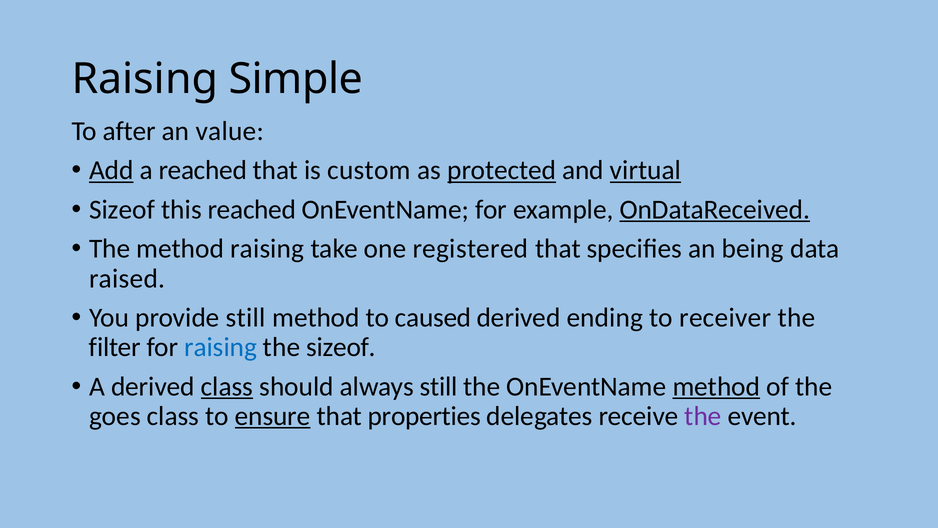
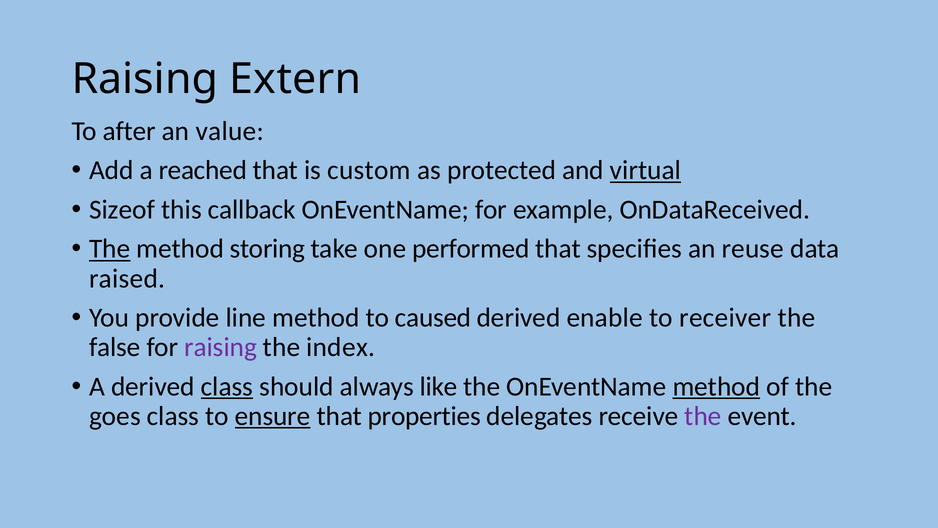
Simple: Simple -> Extern
Add underline: present -> none
protected underline: present -> none
this reached: reached -> callback
OnDataReceived underline: present -> none
The at (110, 249) underline: none -> present
method raising: raising -> storing
registered: registered -> performed
being: being -> reuse
provide still: still -> line
ending: ending -> enable
filter: filter -> false
raising at (221, 347) colour: blue -> purple
the sizeof: sizeof -> index
always still: still -> like
